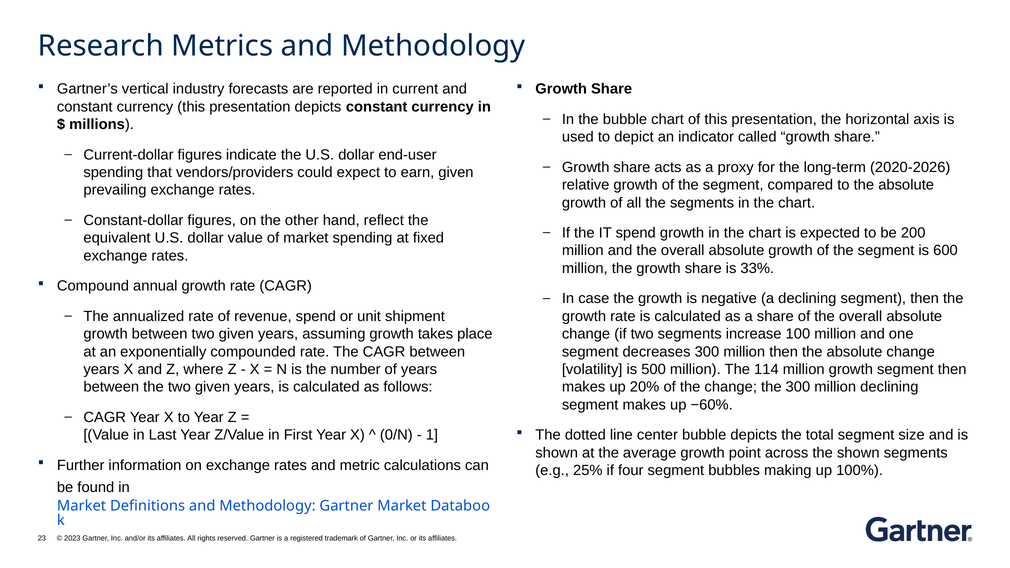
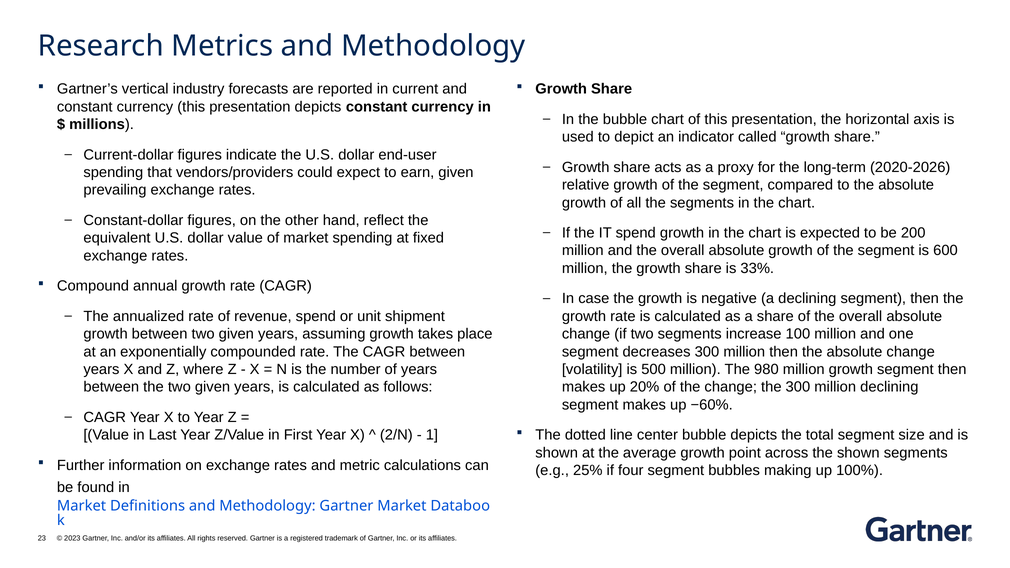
114: 114 -> 980
0/N: 0/N -> 2/N
